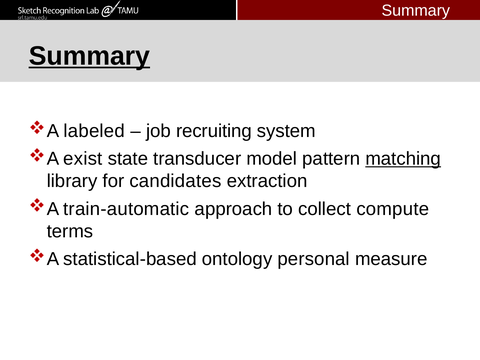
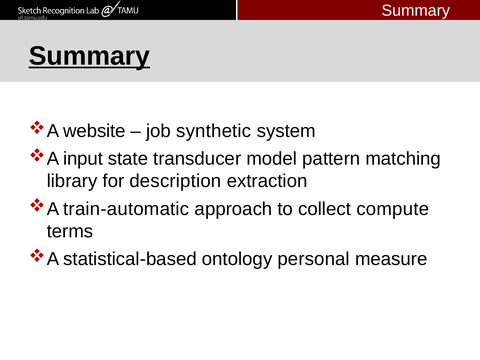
labeled: labeled -> website
recruiting: recruiting -> synthetic
exist: exist -> input
matching underline: present -> none
candidates: candidates -> description
